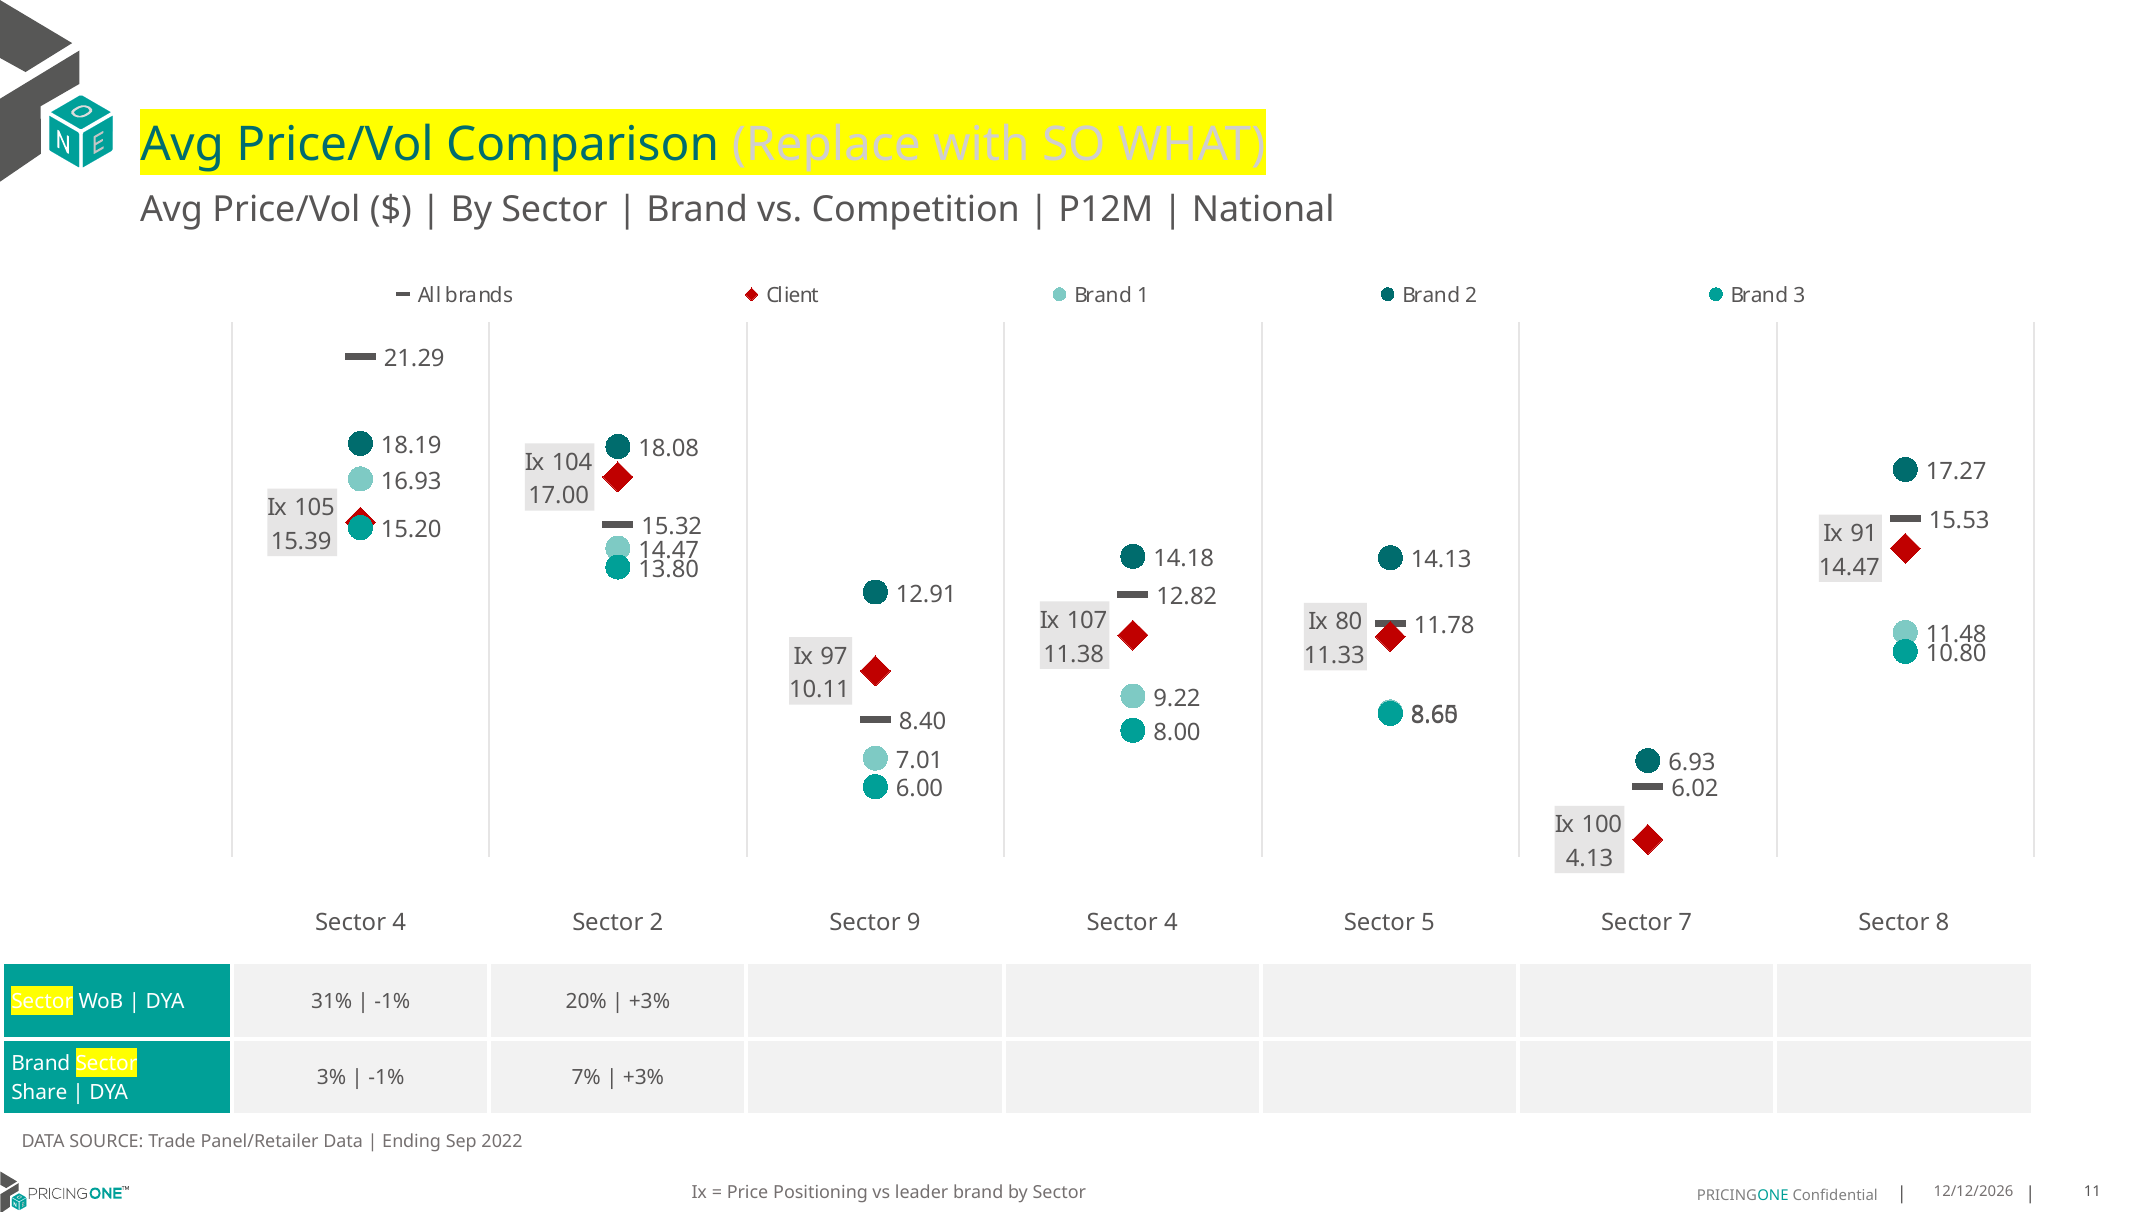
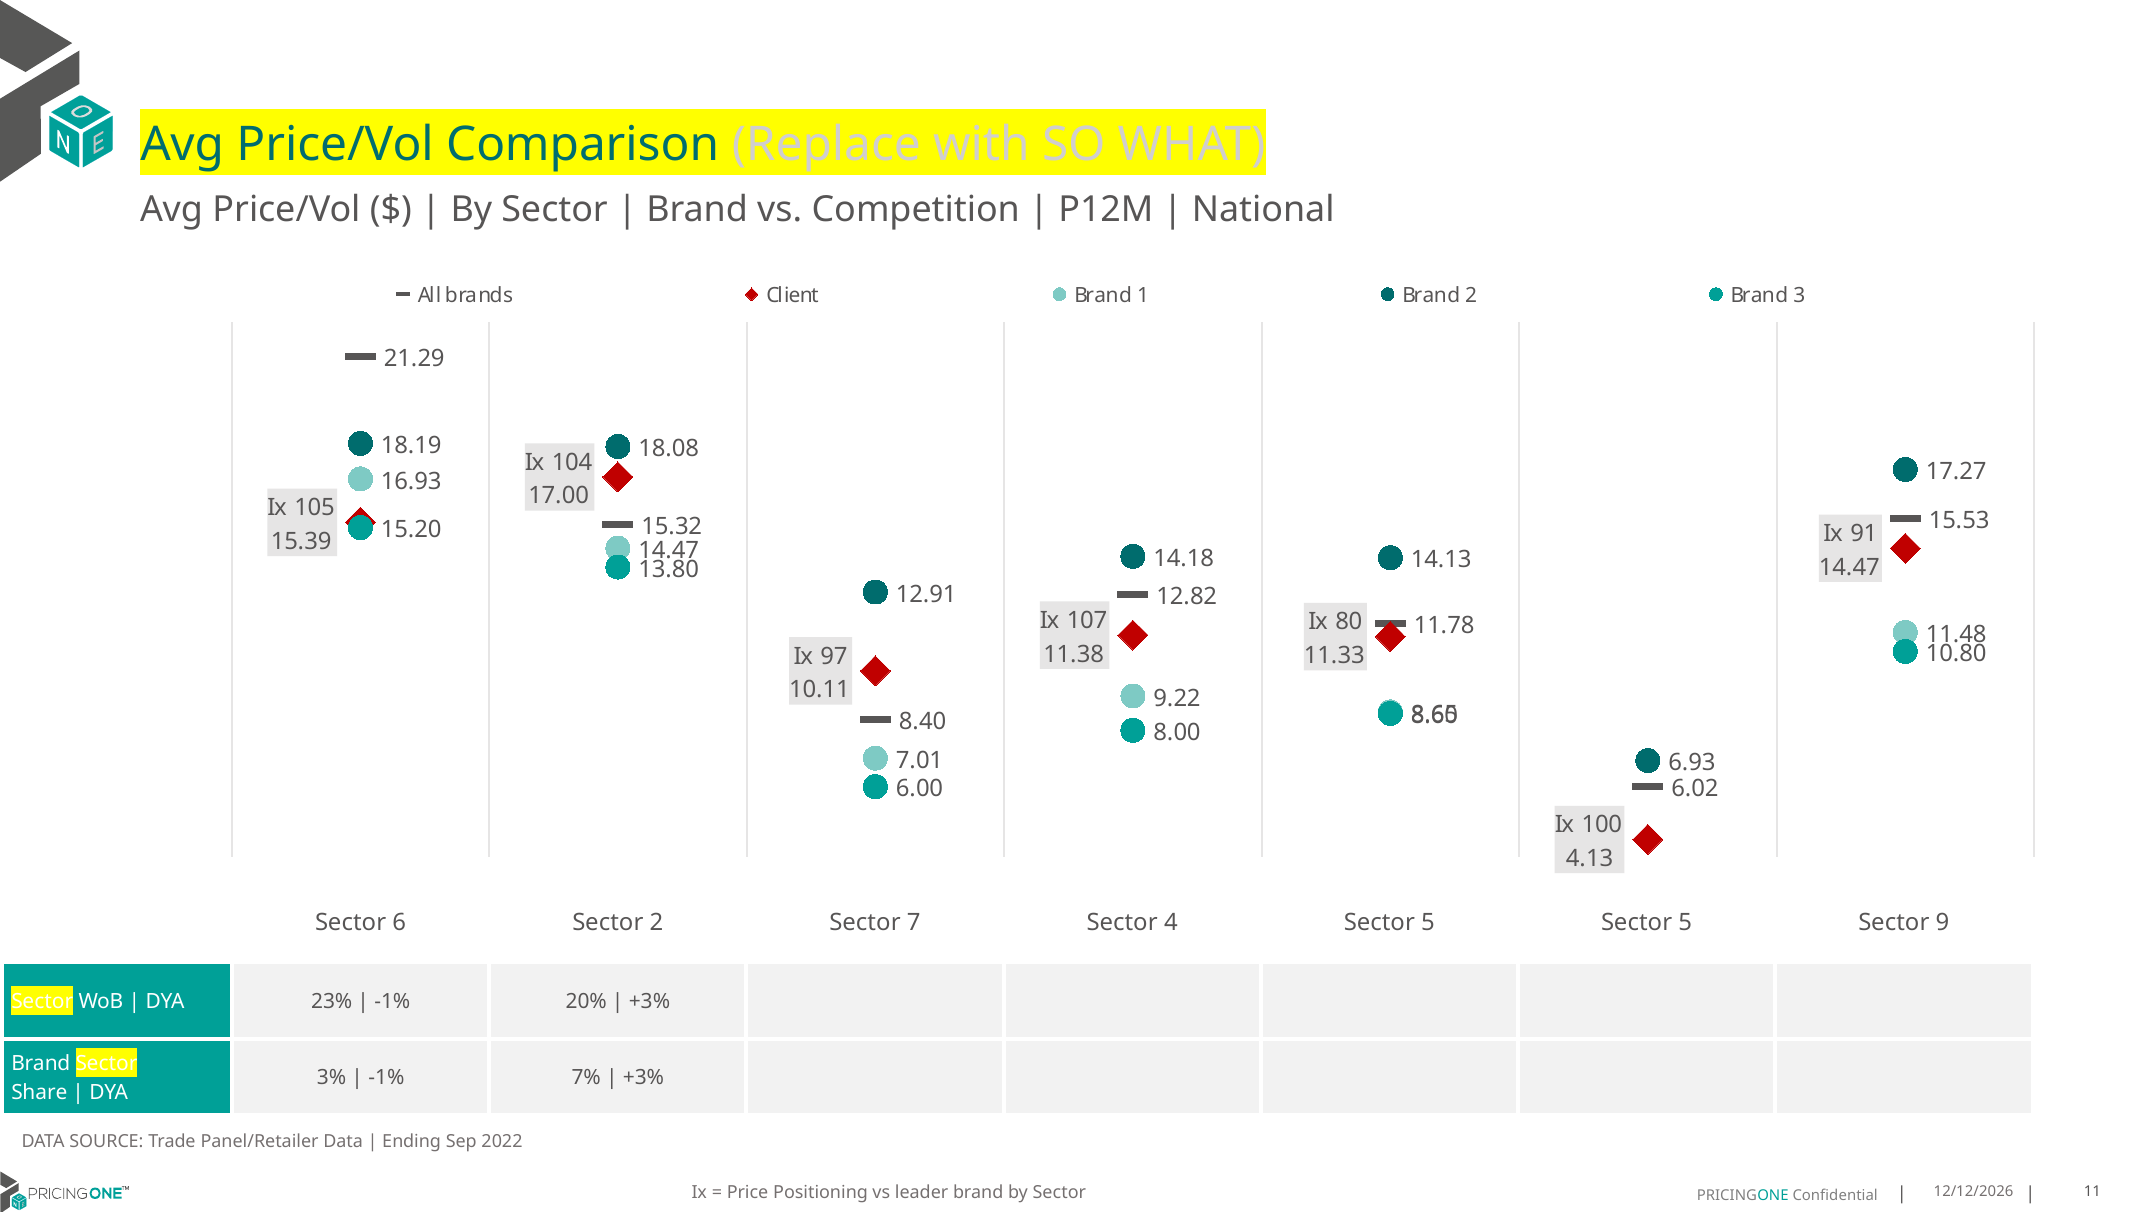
4 at (399, 922): 4 -> 6
9: 9 -> 7
5 Sector 7: 7 -> 5
8: 8 -> 9
31%: 31% -> 23%
